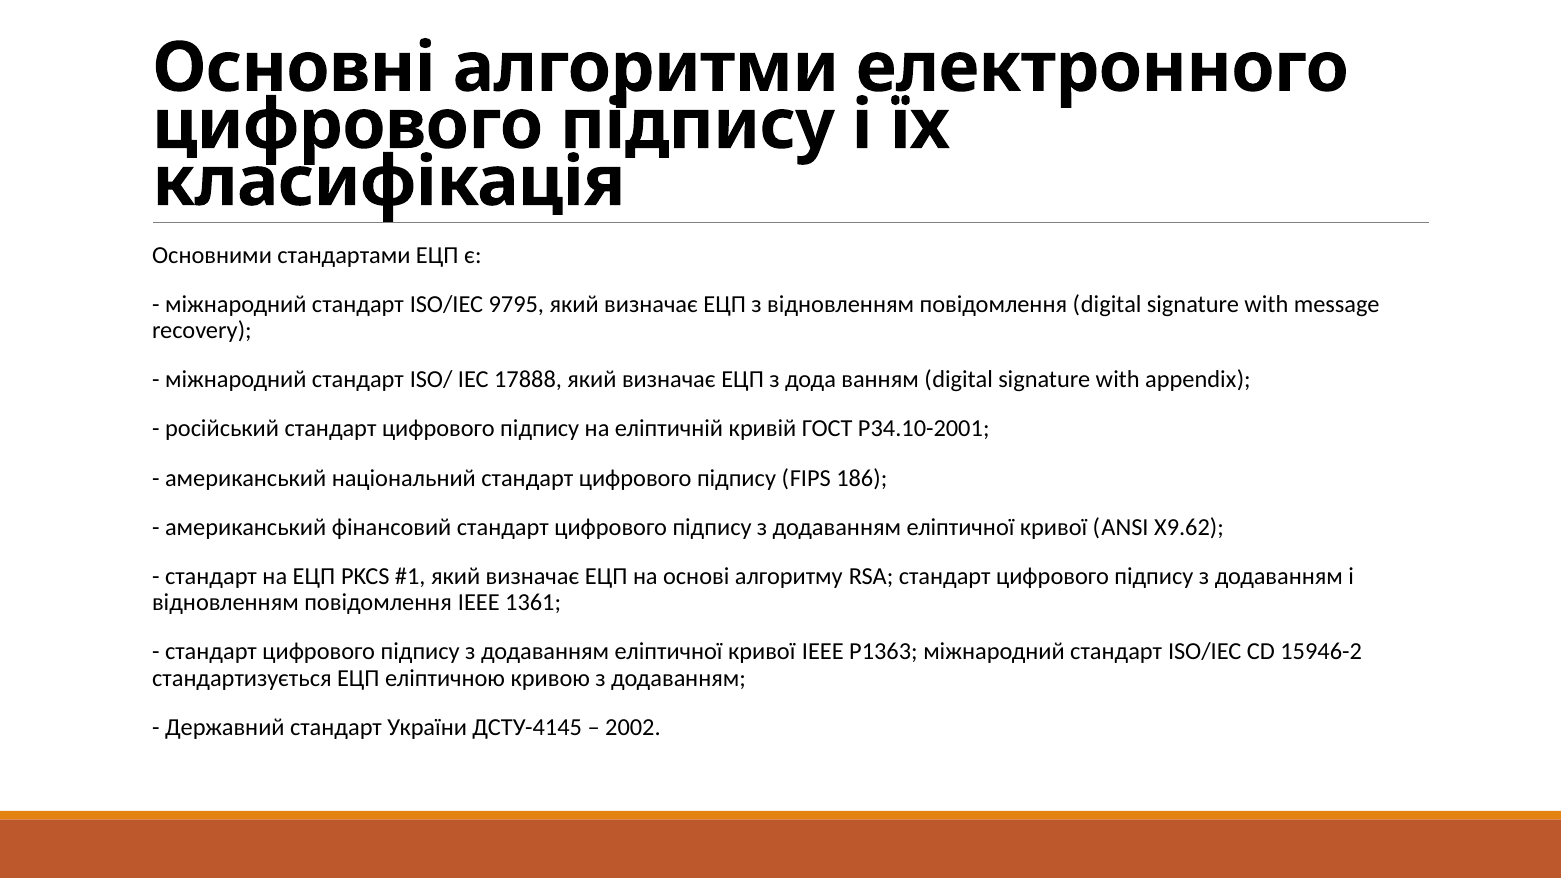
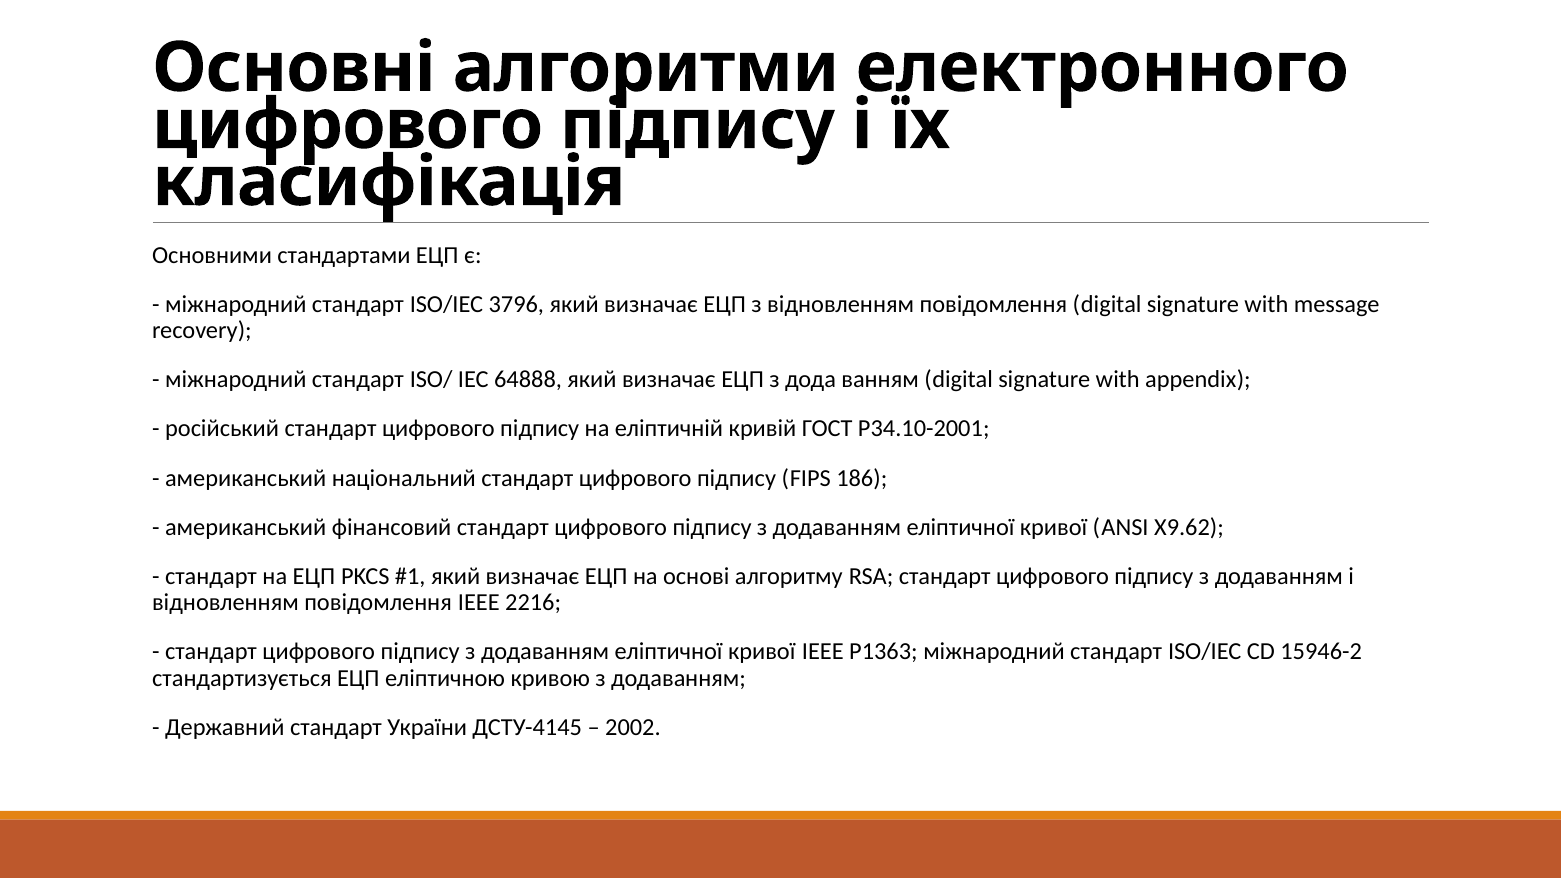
9795: 9795 -> 3796
17888: 17888 -> 64888
1361: 1361 -> 2216
